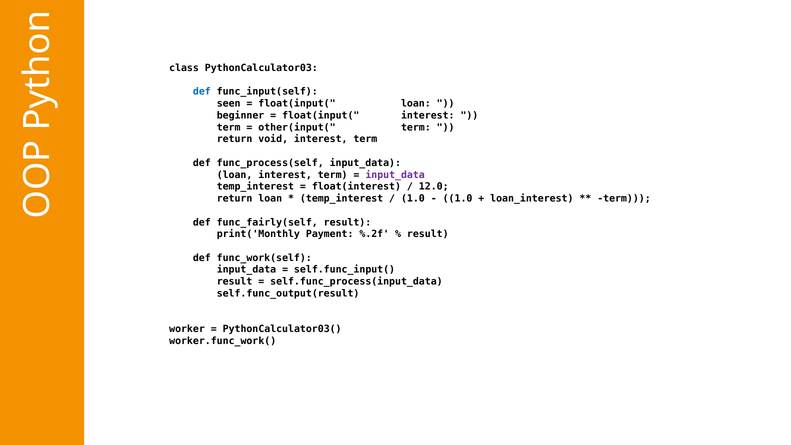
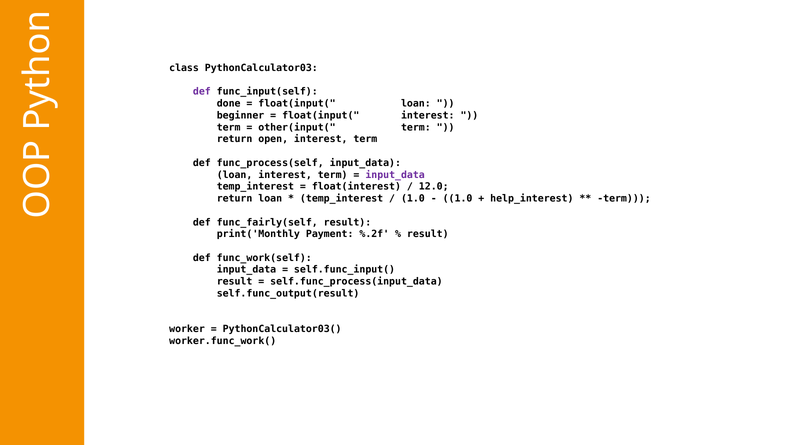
def at (202, 92) colour: blue -> purple
seen: seen -> done
void: void -> open
loan_interest: loan_interest -> help_interest
